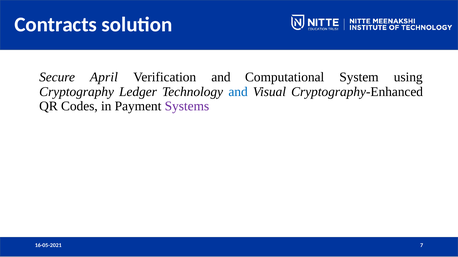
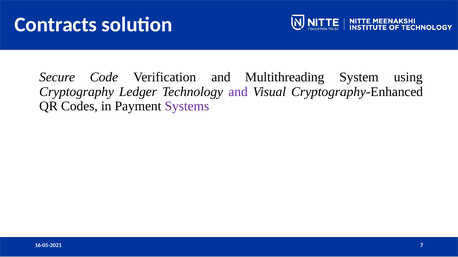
April: April -> Code
Computational: Computational -> Multithreading
and at (238, 92) colour: blue -> purple
